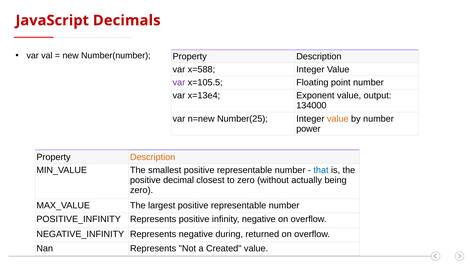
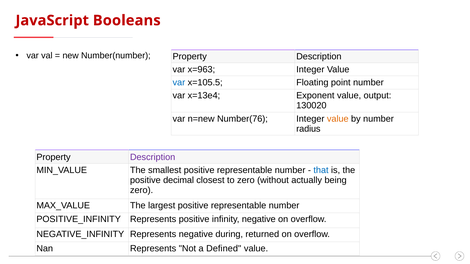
Decimals: Decimals -> Booleans
x=588: x=588 -> x=963
var at (179, 83) colour: purple -> blue
134000: 134000 -> 130020
Number(25: Number(25 -> Number(76
power: power -> radius
Description at (153, 157) colour: orange -> purple
Created: Created -> Defined
